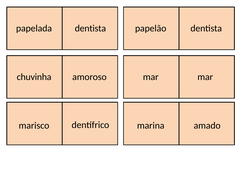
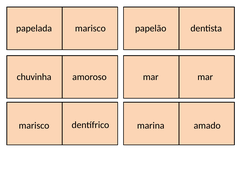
papelada dentista: dentista -> marisco
